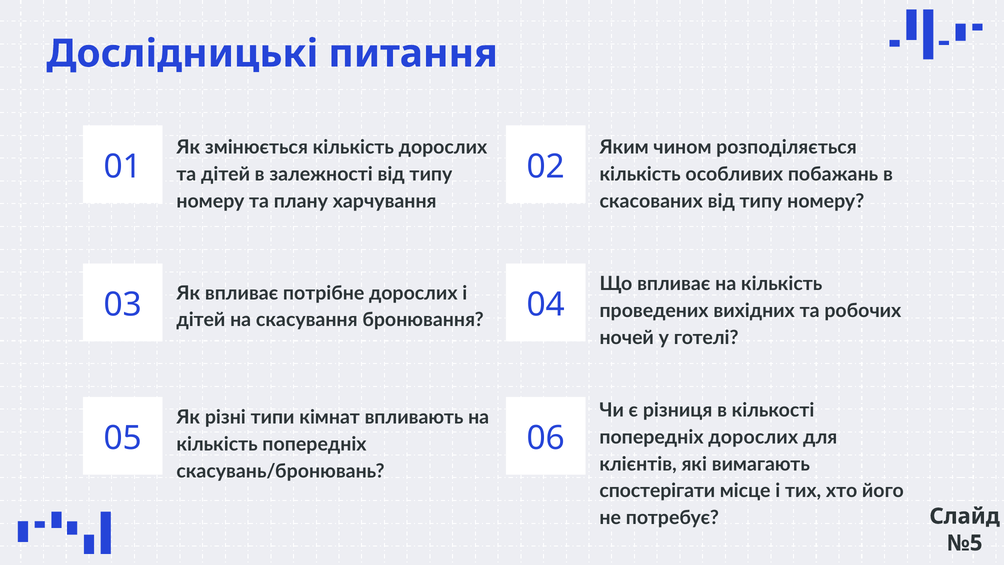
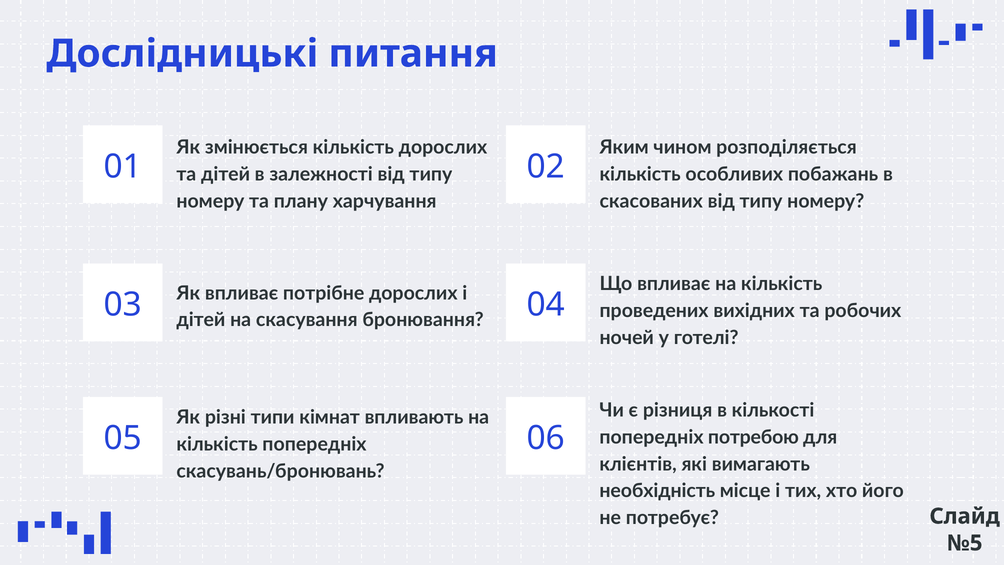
попередніх дорослих: дорослих -> потребою
спостерігати: спостерігати -> необхідність
